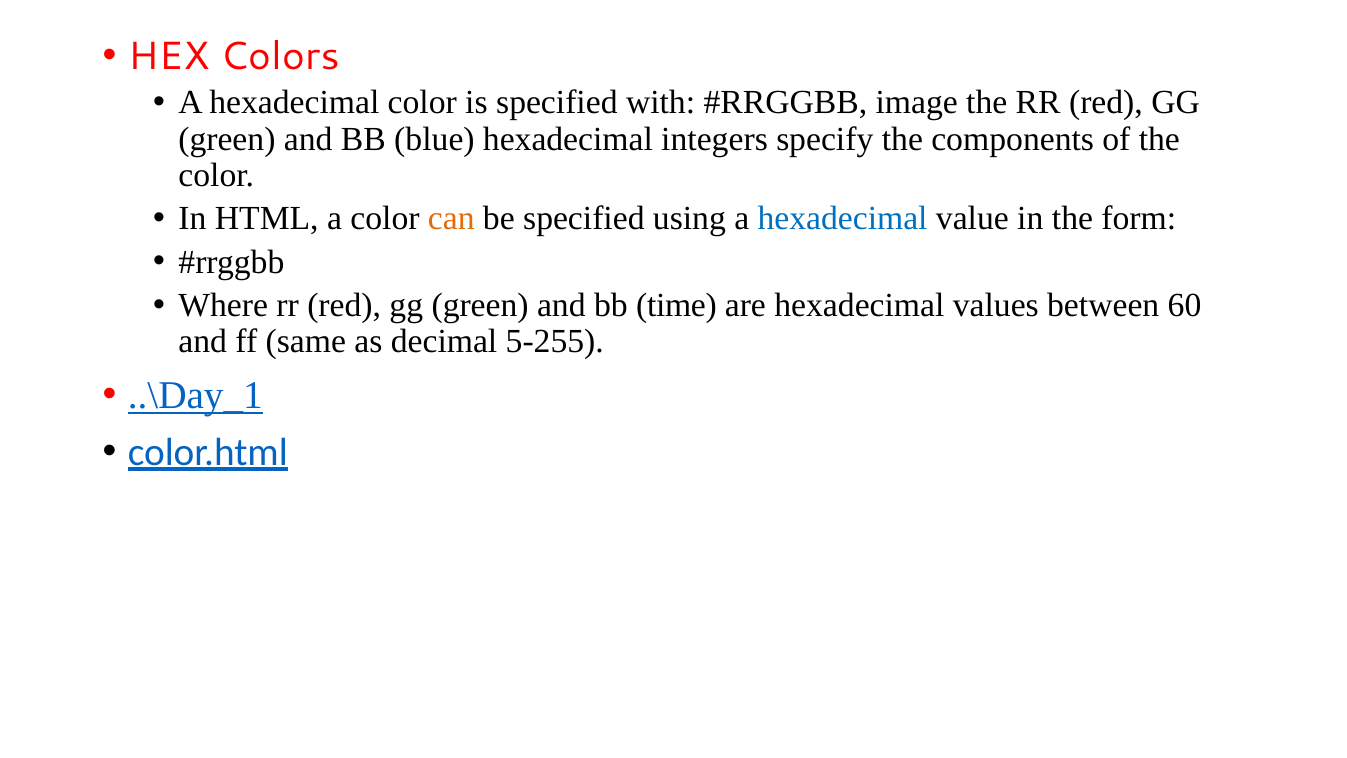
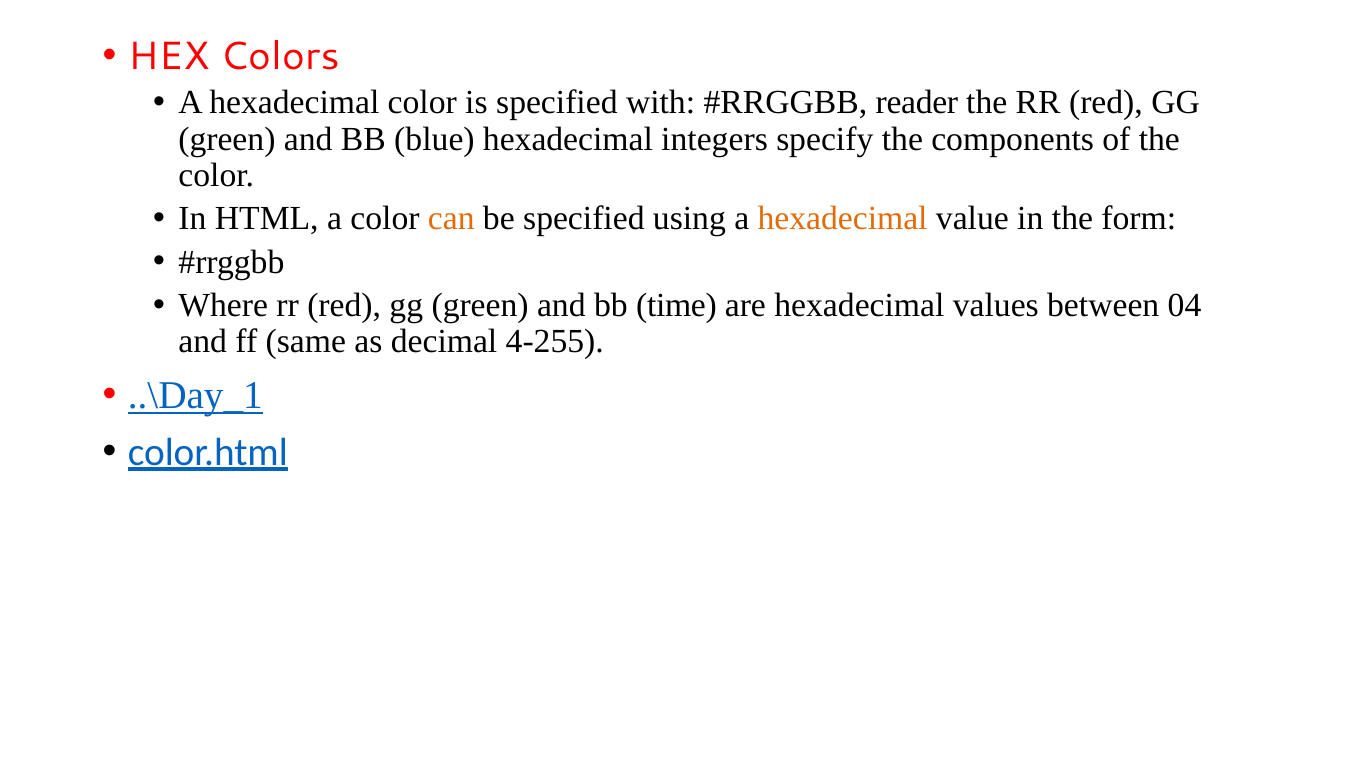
image: image -> reader
hexadecimal at (843, 219) colour: blue -> orange
60: 60 -> 04
5-255: 5-255 -> 4-255
